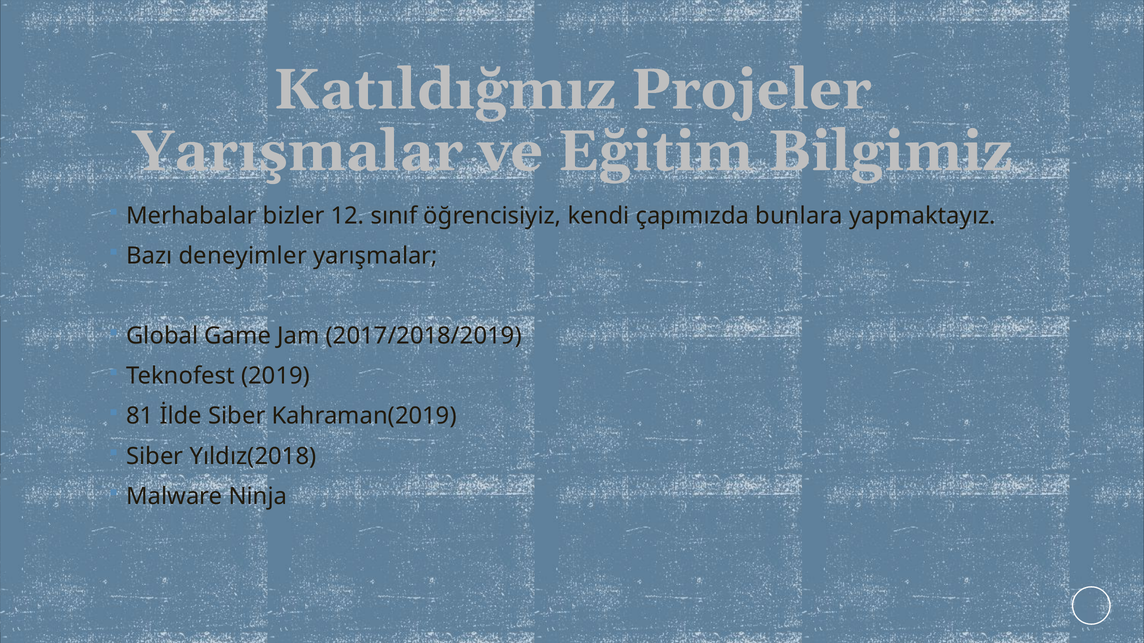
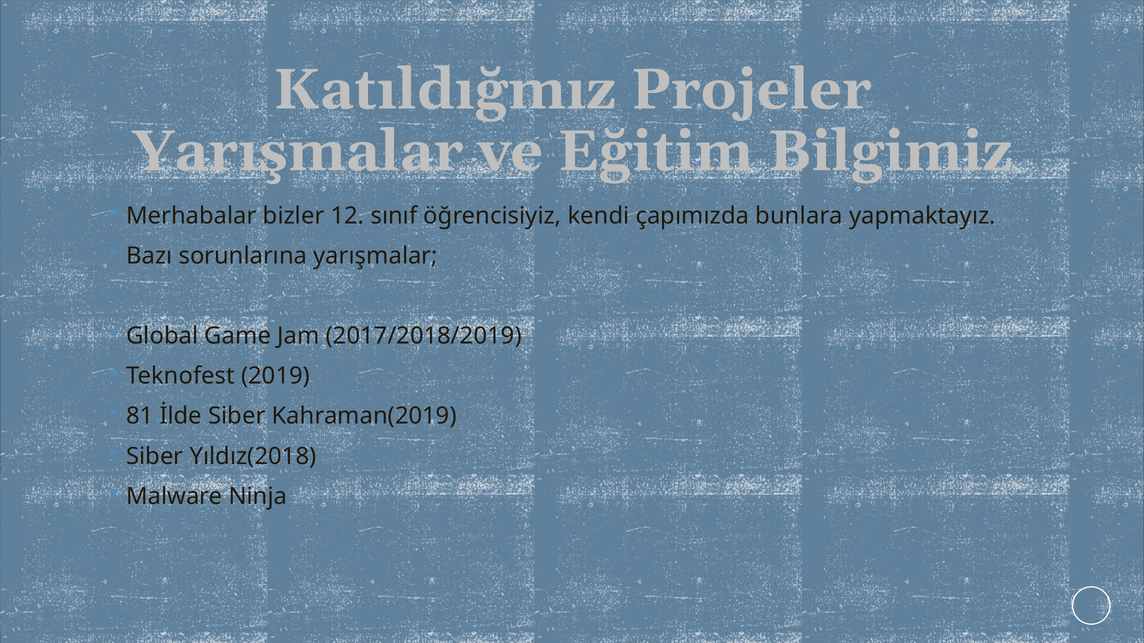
deneyimler: deneyimler -> sorunlarına
